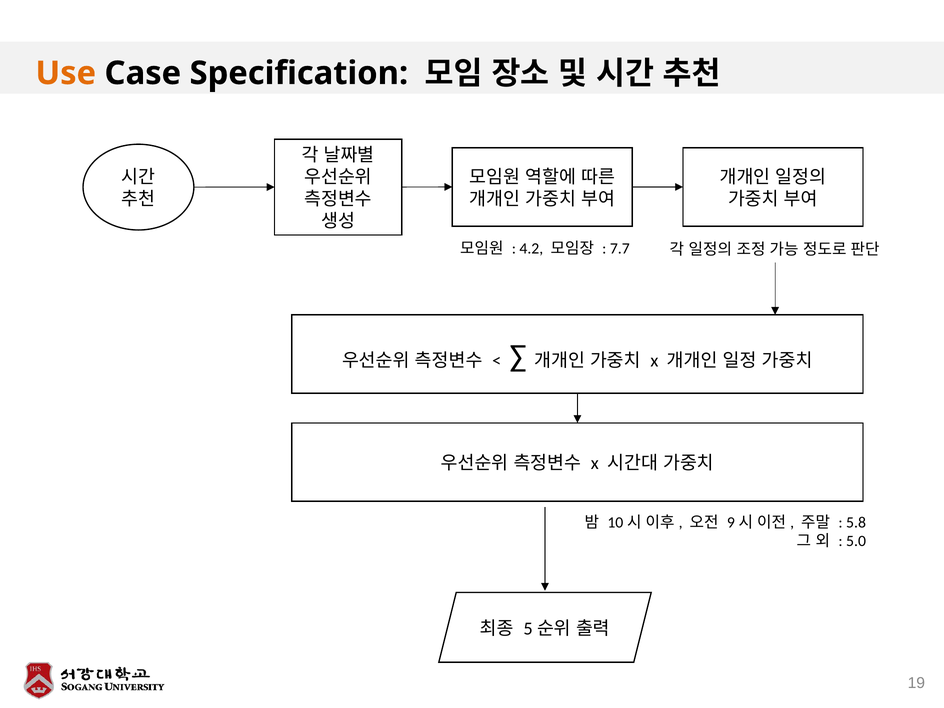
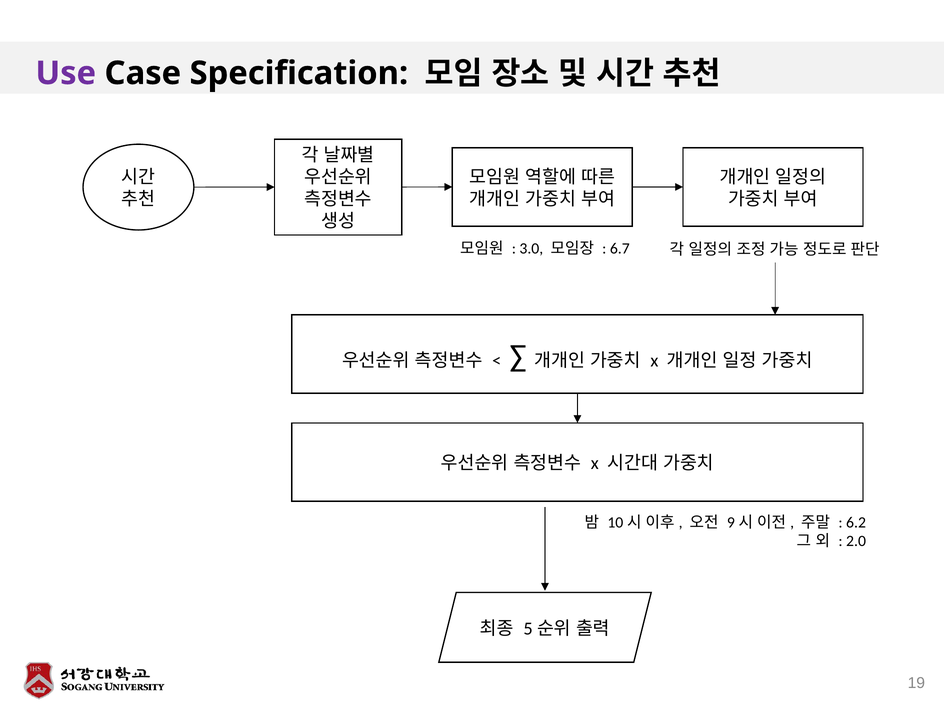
Use colour: orange -> purple
4.2: 4.2 -> 3.0
7.7: 7.7 -> 6.7
5.8: 5.8 -> 6.2
5.0: 5.0 -> 2.0
